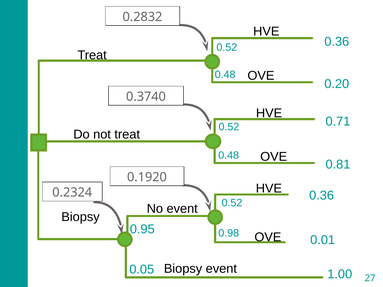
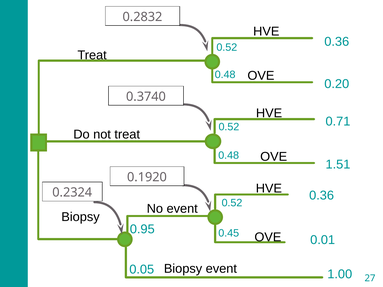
0.81: 0.81 -> 1.51
0.98: 0.98 -> 0.45
